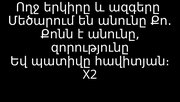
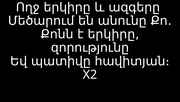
է անունը: անունը -> երկիրը
